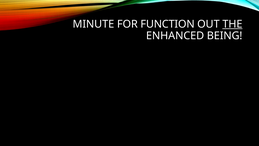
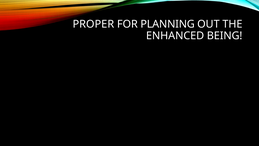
MINUTE: MINUTE -> PROPER
FUNCTION: FUNCTION -> PLANNING
THE underline: present -> none
